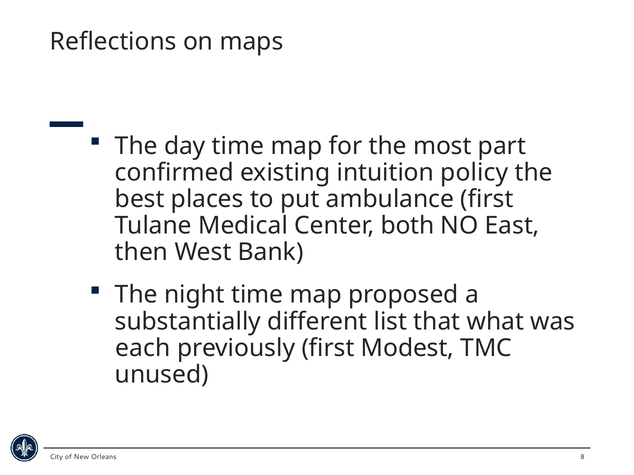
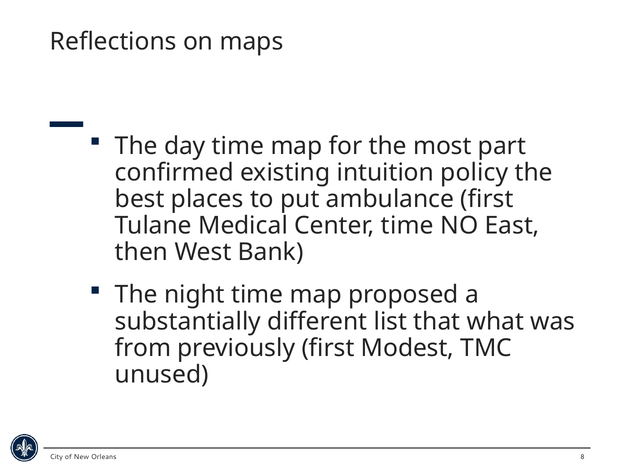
Center both: both -> time
each: each -> from
